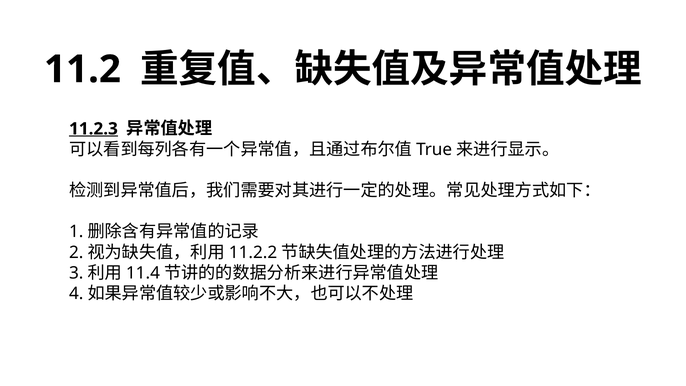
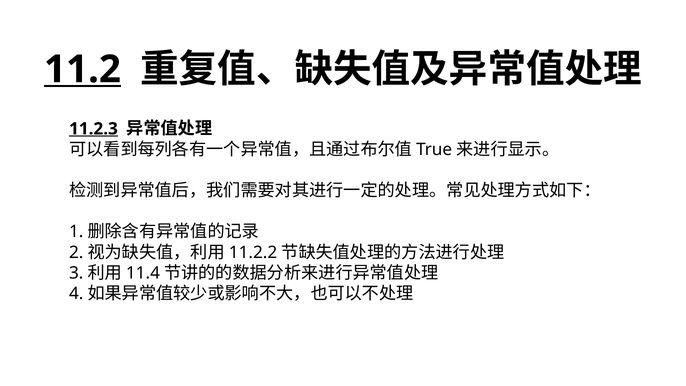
11.2 underline: none -> present
